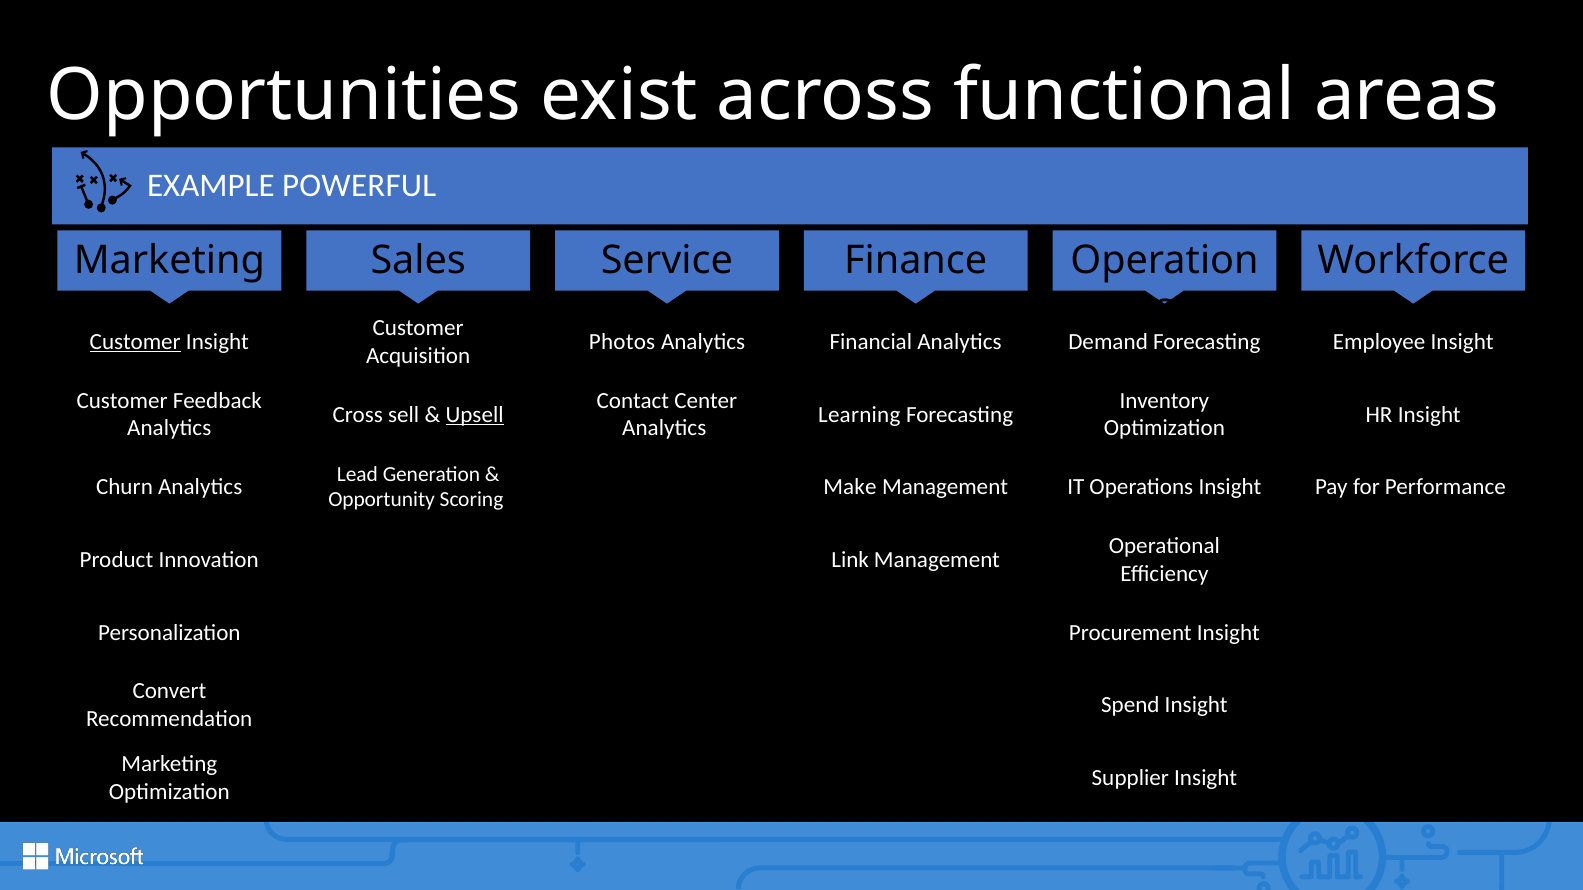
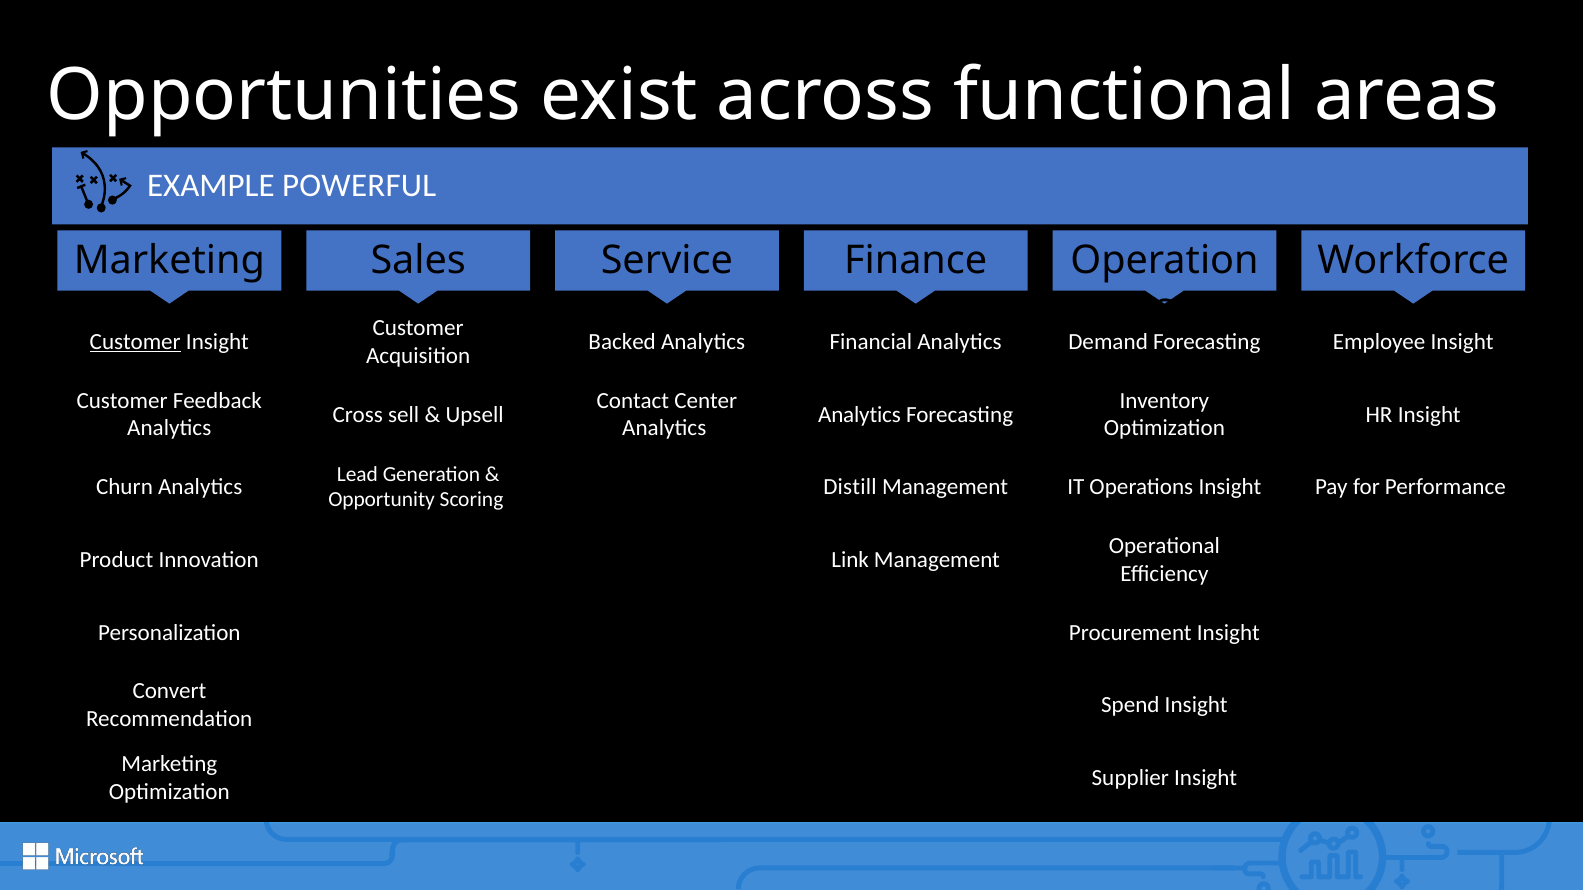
Photos: Photos -> Backed
Upsell underline: present -> none
Learning at (859, 415): Learning -> Analytics
Make: Make -> Distill
